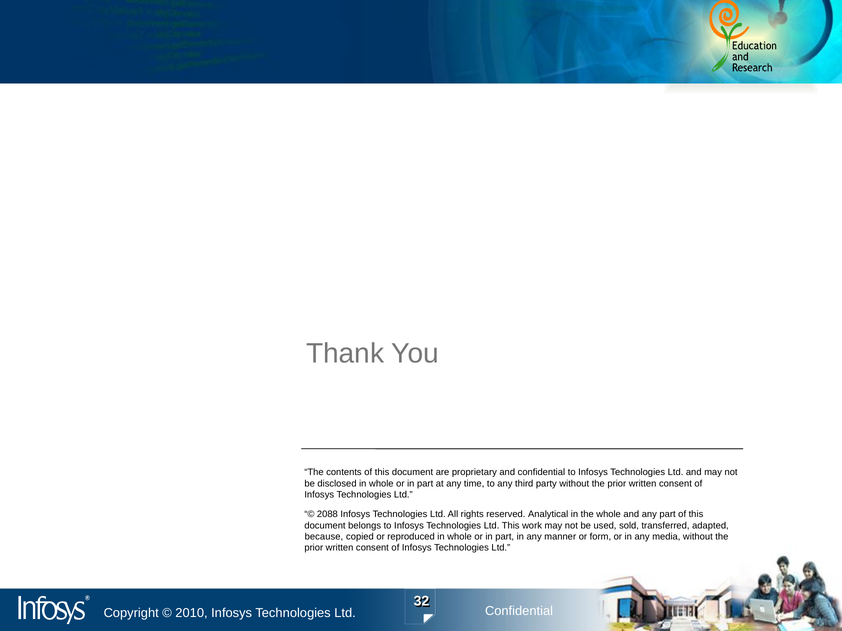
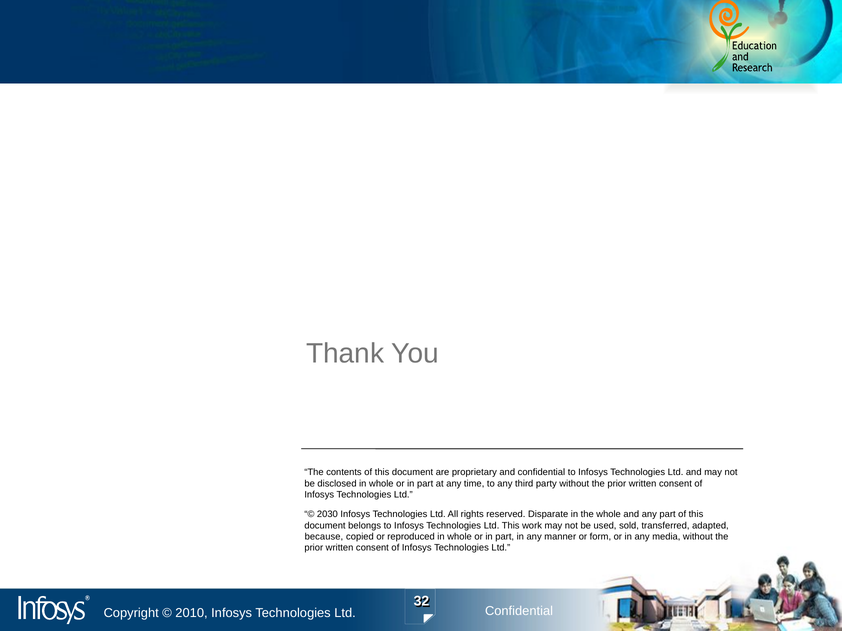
2088: 2088 -> 2030
Analytical: Analytical -> Disparate
